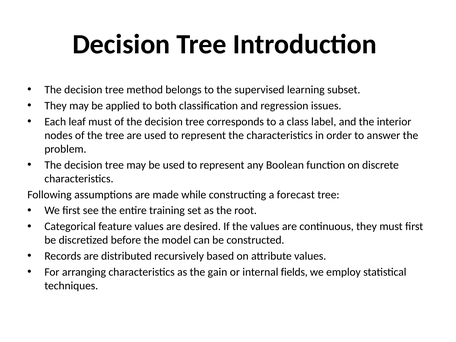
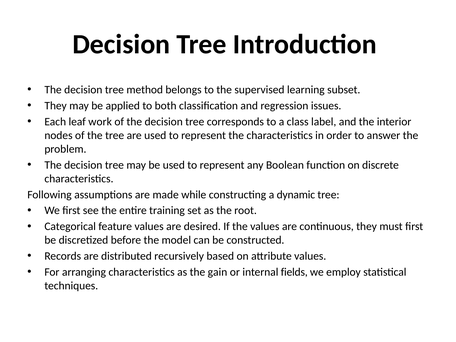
leaf must: must -> work
forecast: forecast -> dynamic
